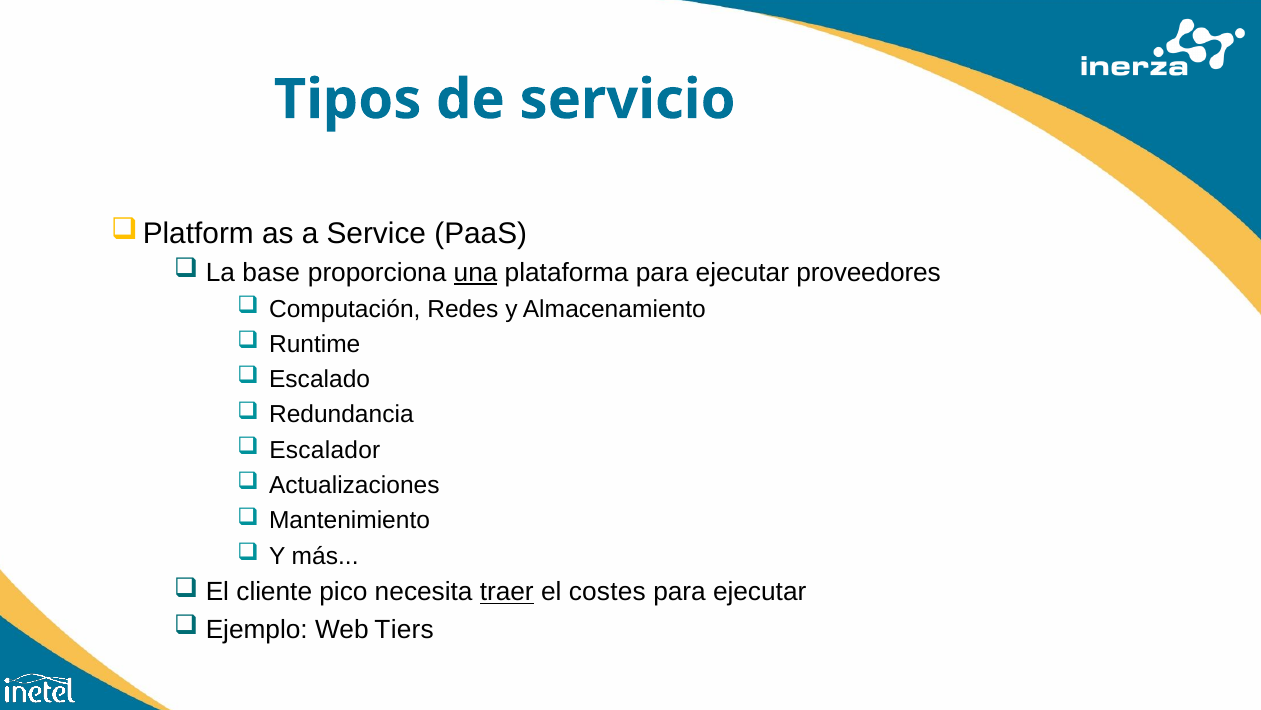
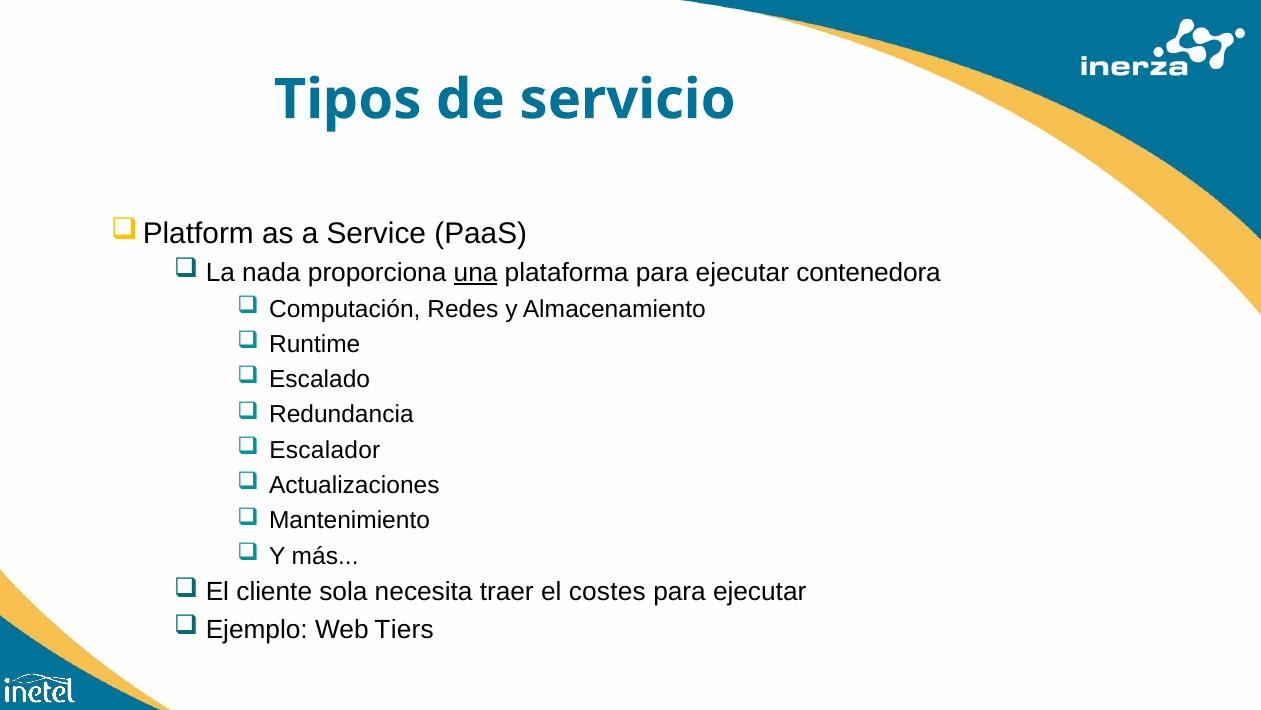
base: base -> nada
proveedores: proveedores -> contenedora
pico: pico -> sola
traer underline: present -> none
